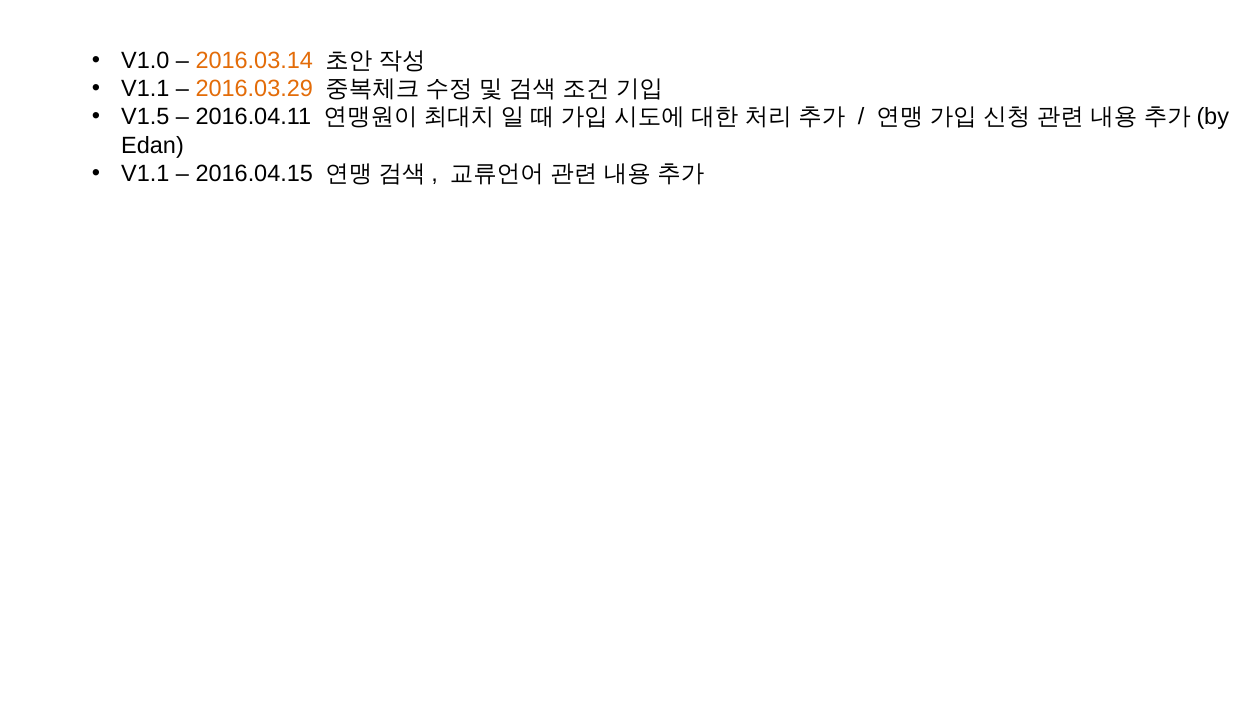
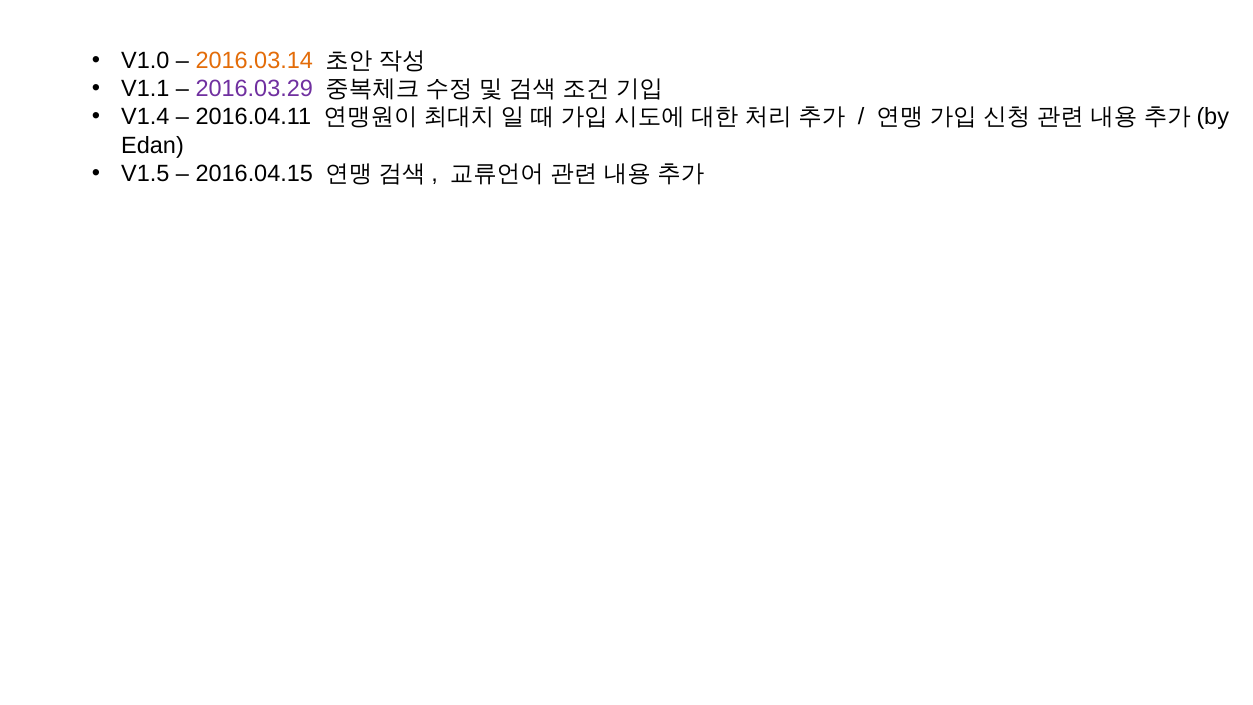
2016.03.29 colour: orange -> purple
V1.5: V1.5 -> V1.4
V1.1 at (145, 173): V1.1 -> V1.5
